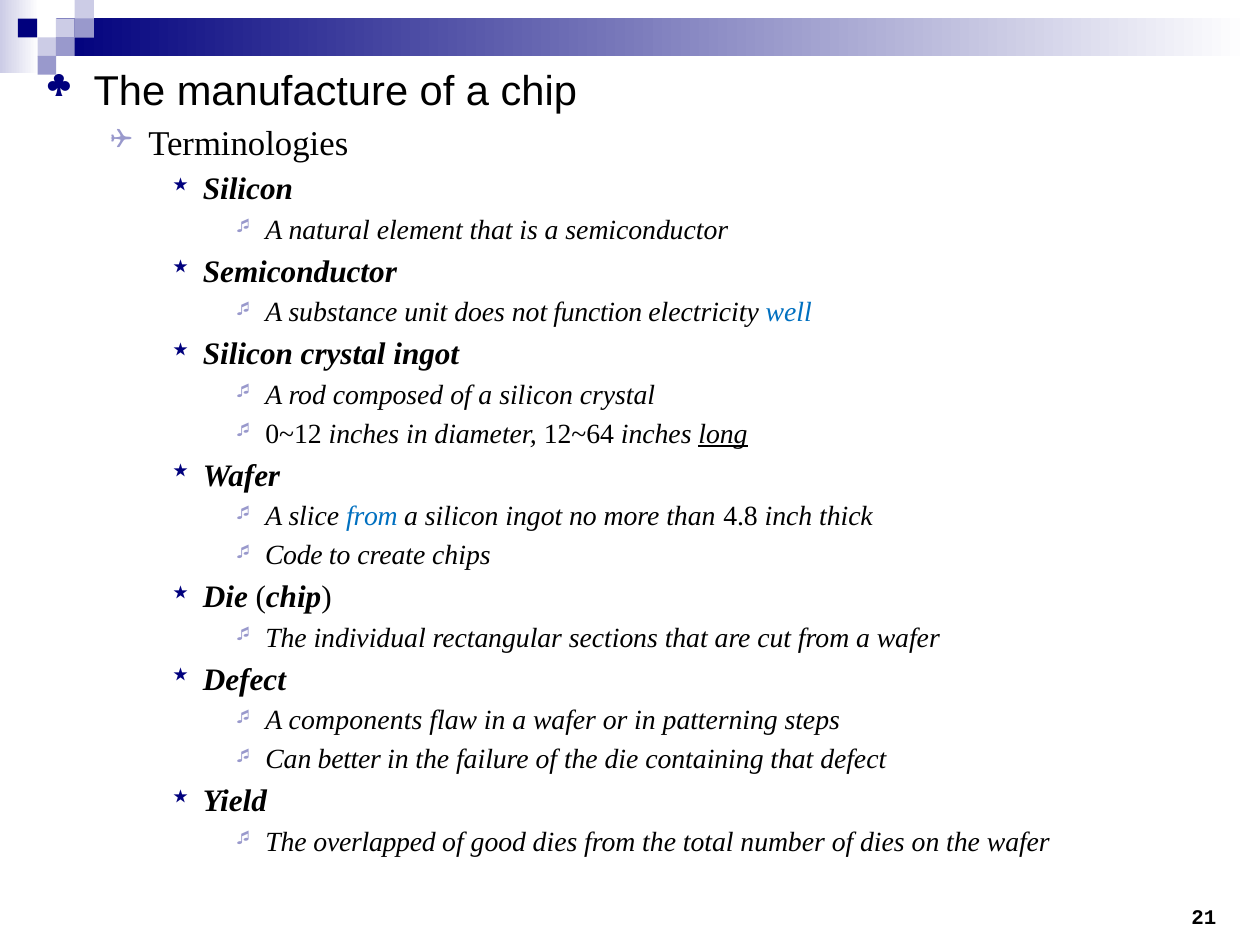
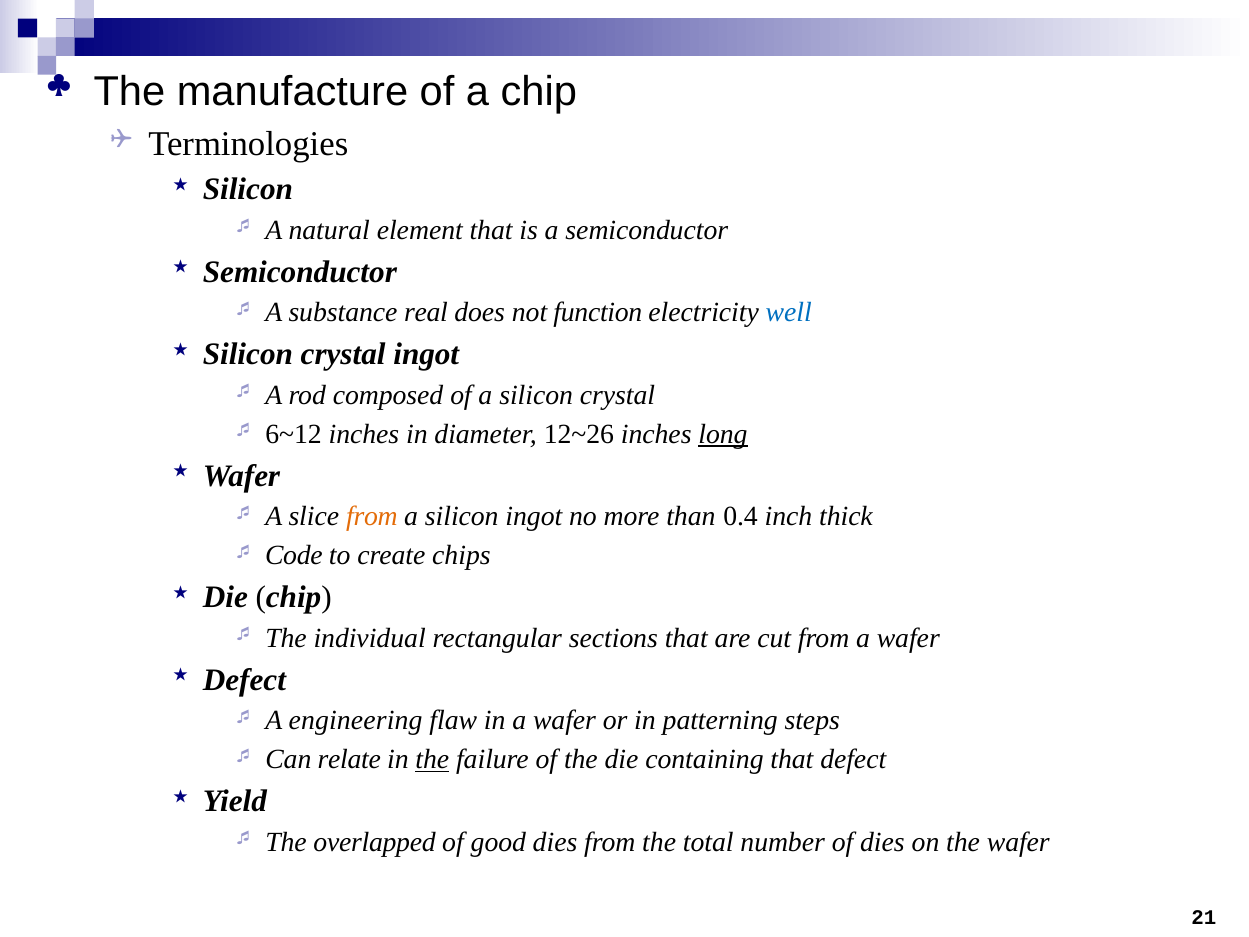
unit: unit -> real
0~12: 0~12 -> 6~12
12~64: 12~64 -> 12~26
from at (372, 517) colour: blue -> orange
4.8: 4.8 -> 0.4
components: components -> engineering
better: better -> relate
the at (432, 759) underline: none -> present
